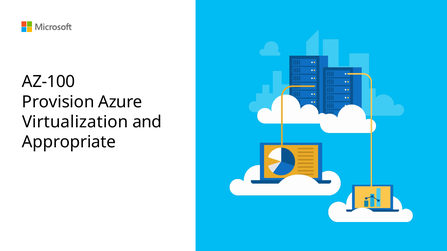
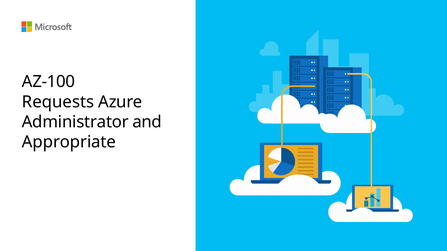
Provision: Provision -> Requests
Virtualization: Virtualization -> Administrator
